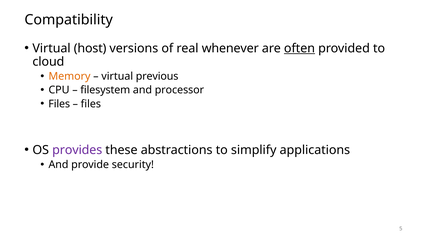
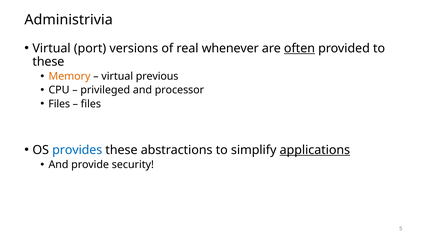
Compatibility: Compatibility -> Administrivia
host: host -> port
cloud at (48, 62): cloud -> these
filesystem: filesystem -> privileged
provides colour: purple -> blue
applications underline: none -> present
